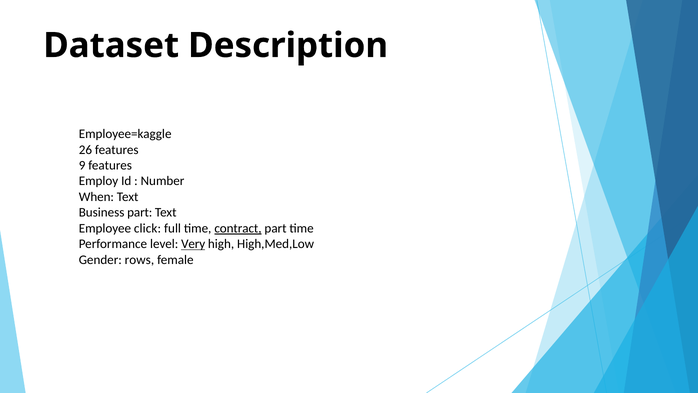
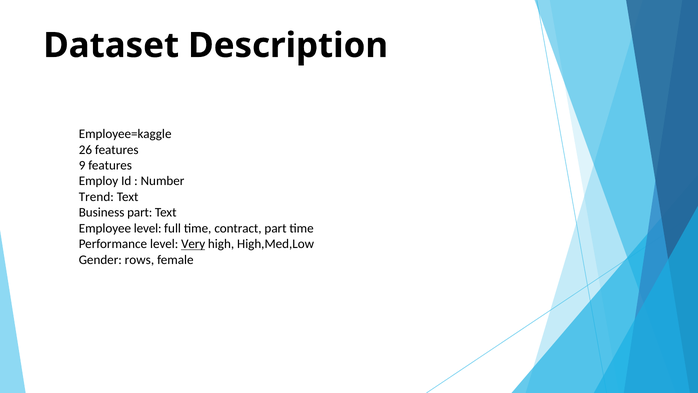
When: When -> Trend
Employee click: click -> level
contract underline: present -> none
